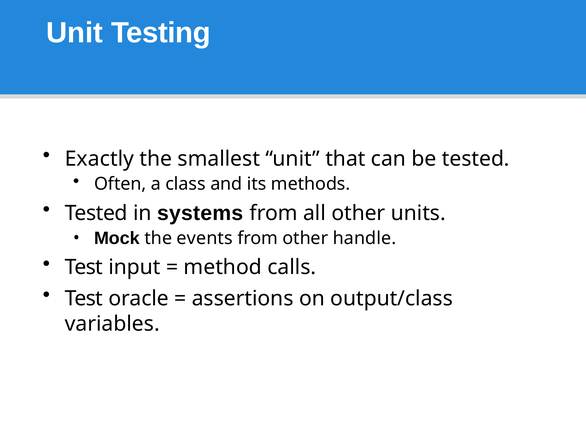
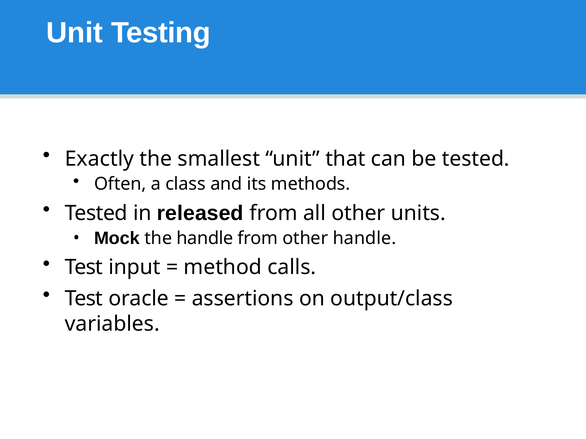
systems: systems -> released
the events: events -> handle
